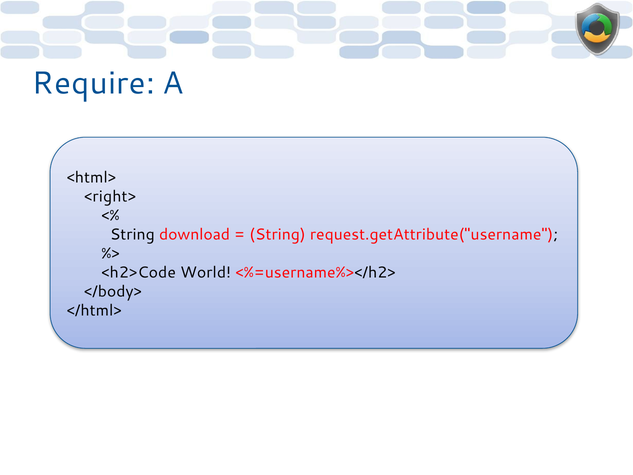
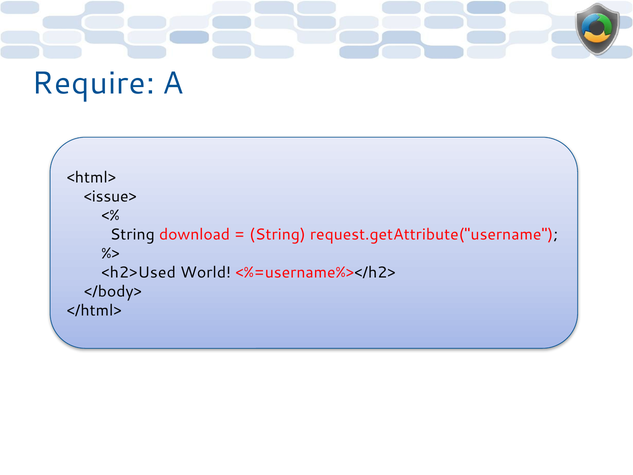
<right>: <right> -> <issue>
<h2>Code: <h2>Code -> <h2>Used
